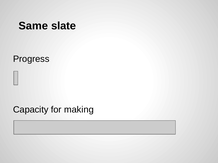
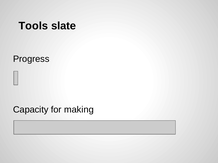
Same: Same -> Tools
